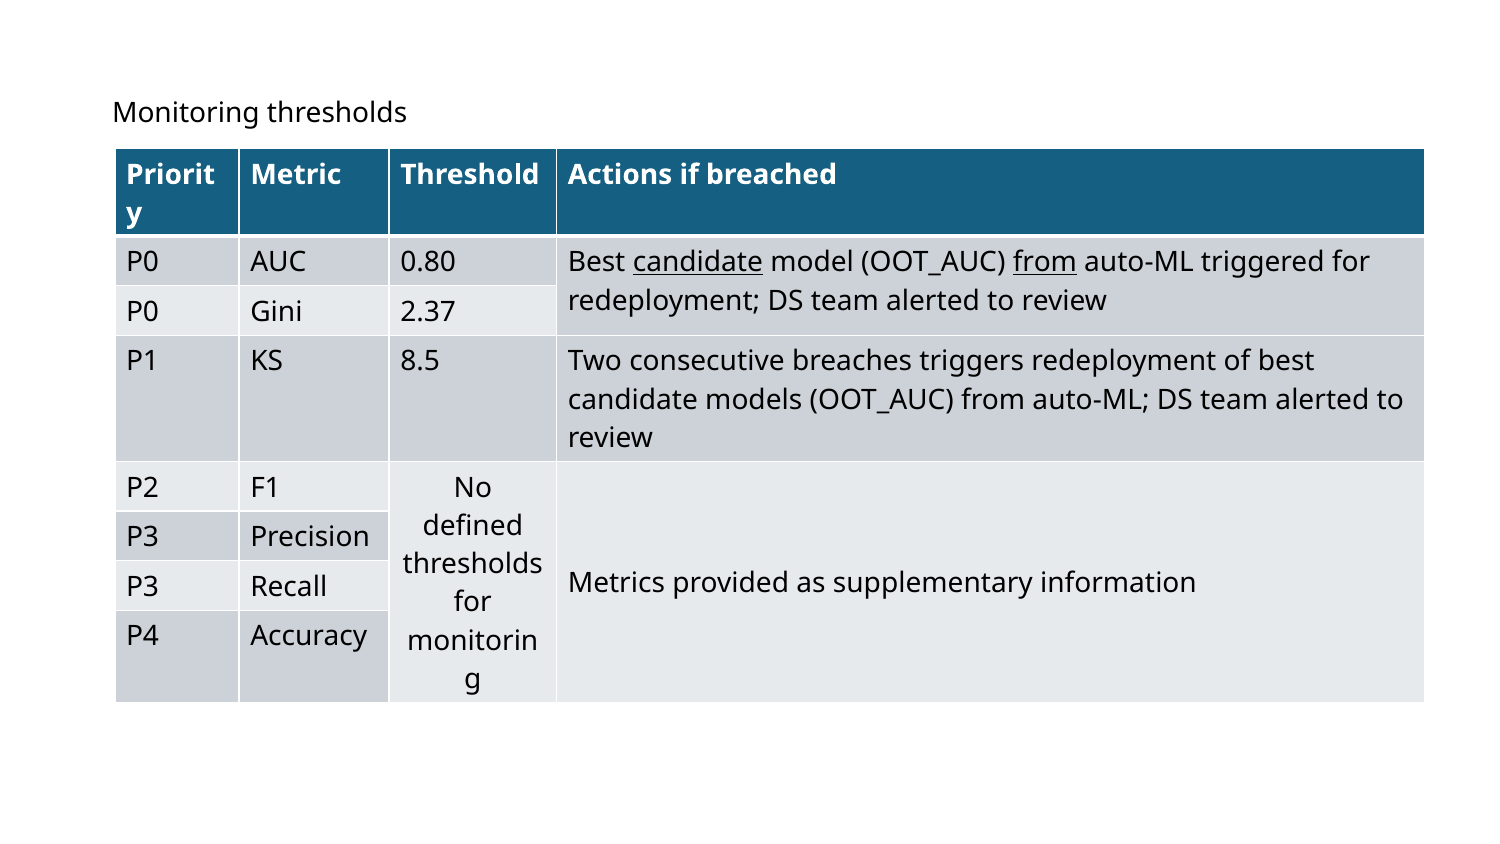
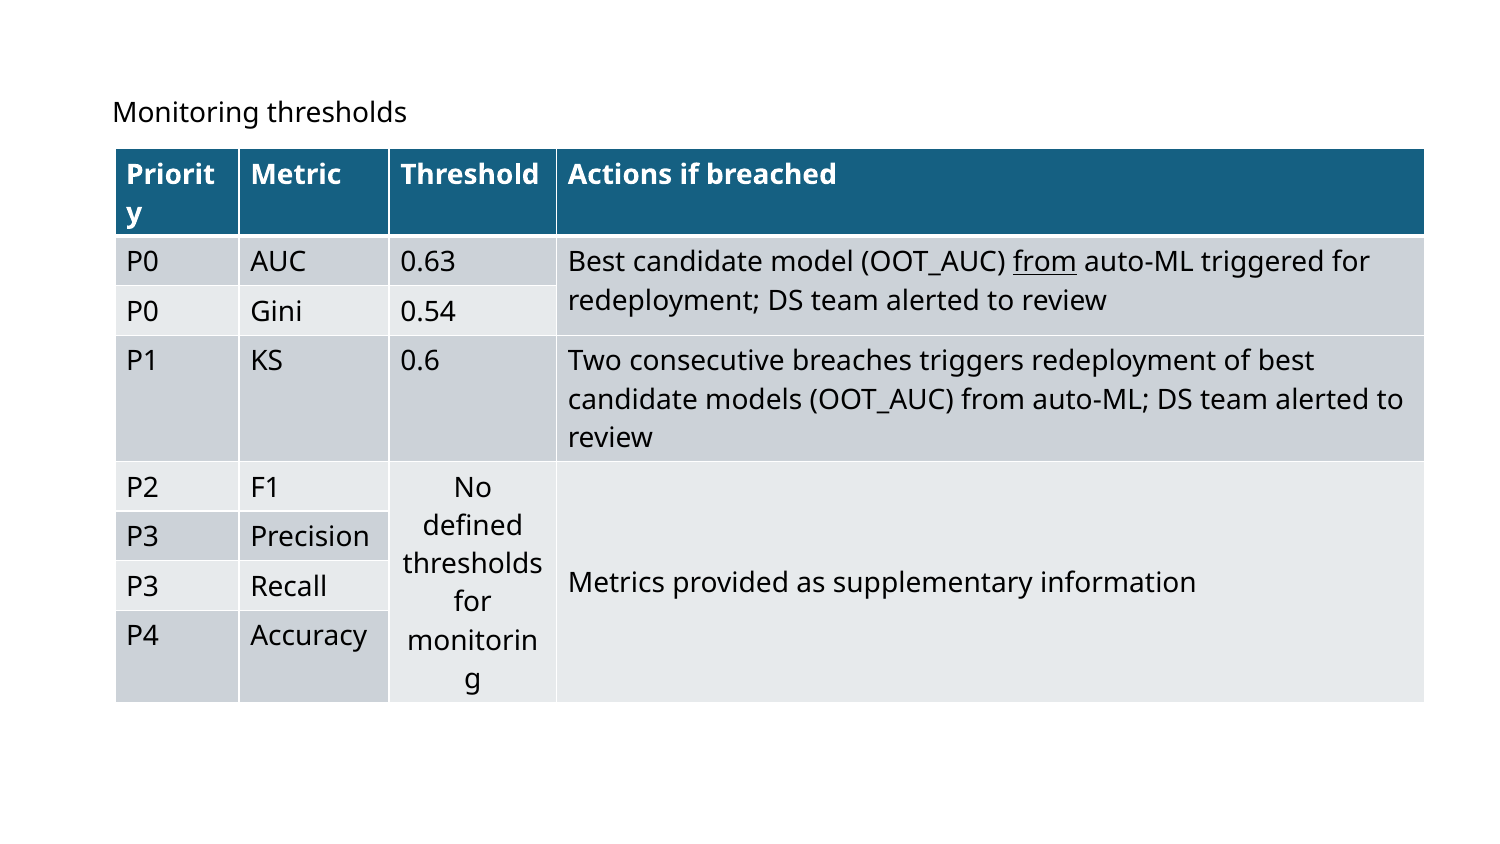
0.80: 0.80 -> 0.63
candidate at (698, 262) underline: present -> none
2.37: 2.37 -> 0.54
8.5: 8.5 -> 0.6
